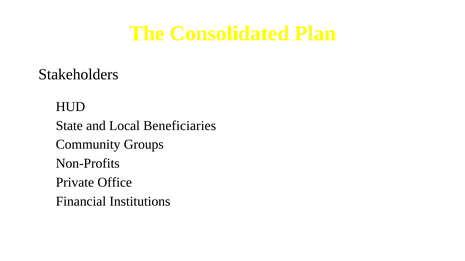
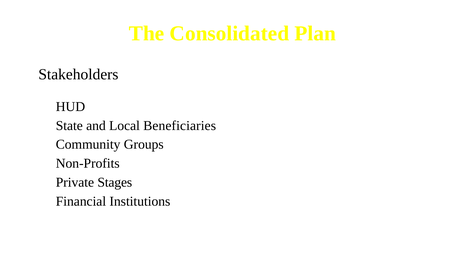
Office: Office -> Stages
